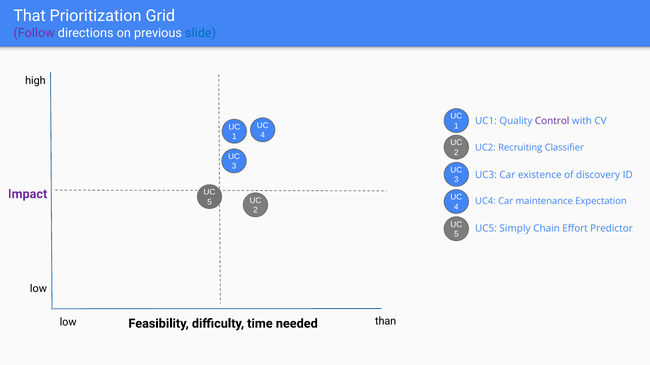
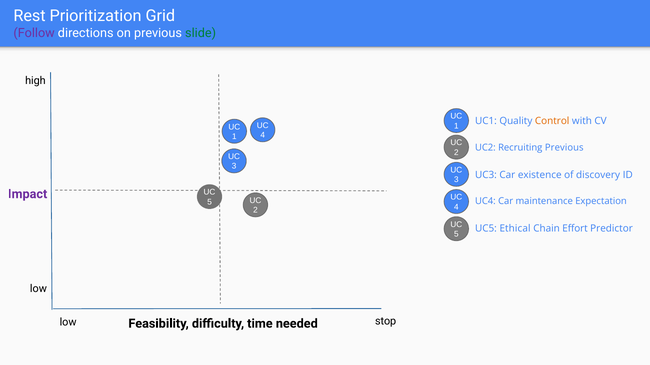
That: That -> Rest
slide colour: blue -> green
Control colour: purple -> orange
Recruiting Classifier: Classifier -> Previous
Simply: Simply -> Ethical
than: than -> stop
